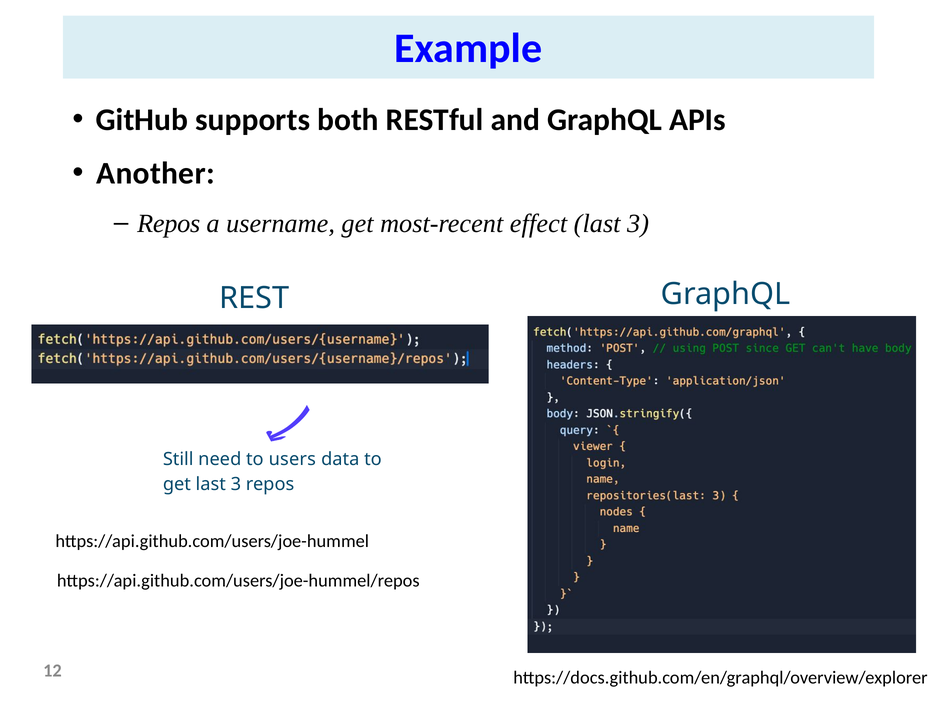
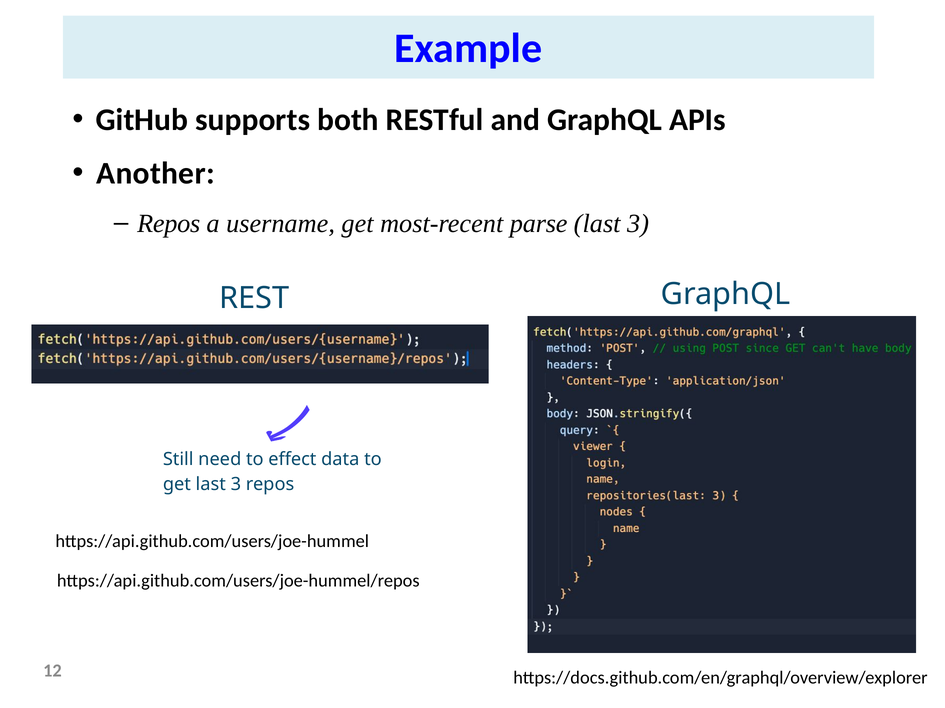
effect: effect -> parse
users: users -> effect
